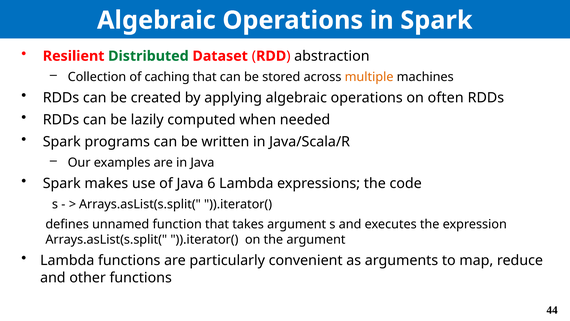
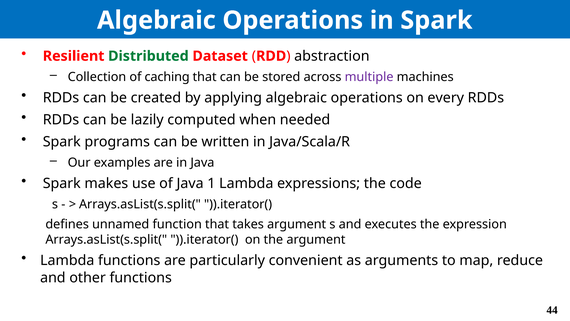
multiple colour: orange -> purple
often: often -> every
6: 6 -> 1
